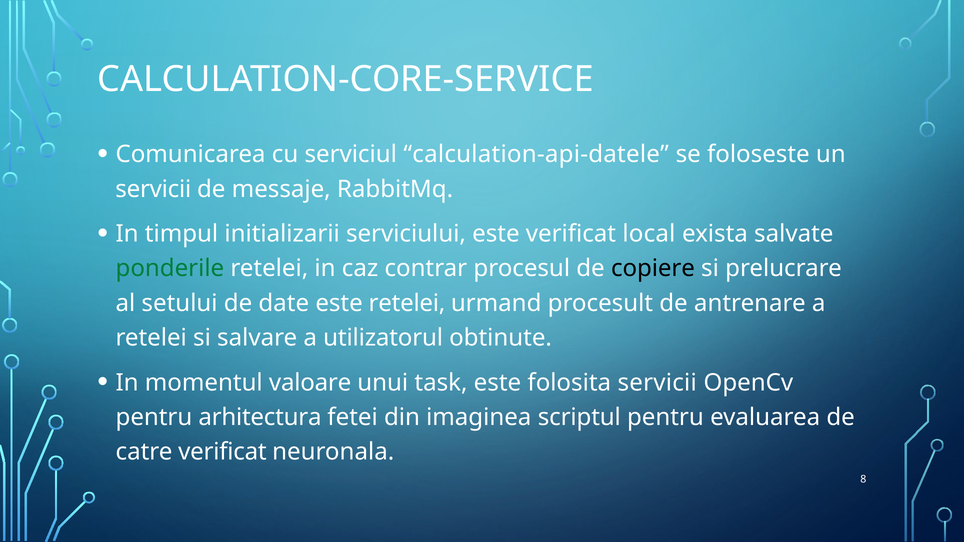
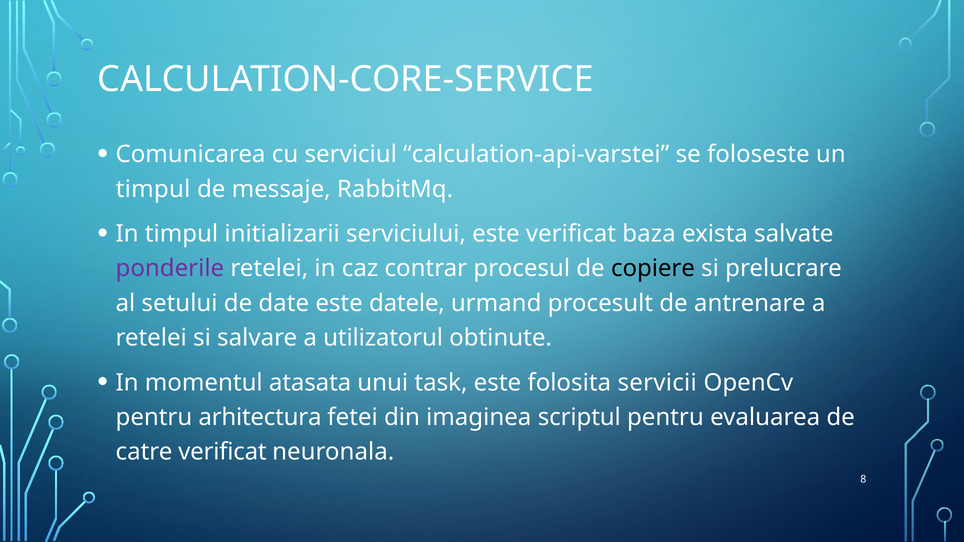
calculation-api-datele: calculation-api-datele -> calculation-api-varstei
servicii at (153, 189): servicii -> timpul
local: local -> baza
ponderile colour: green -> purple
este retelei: retelei -> datele
valoare: valoare -> atasata
